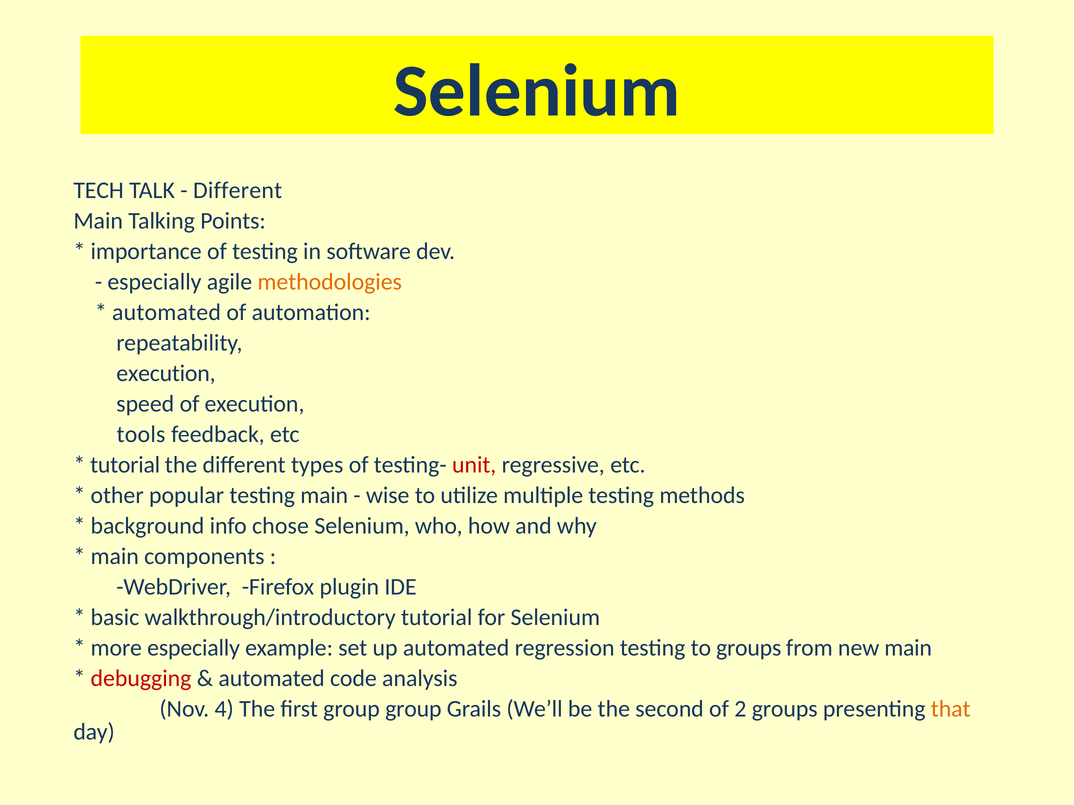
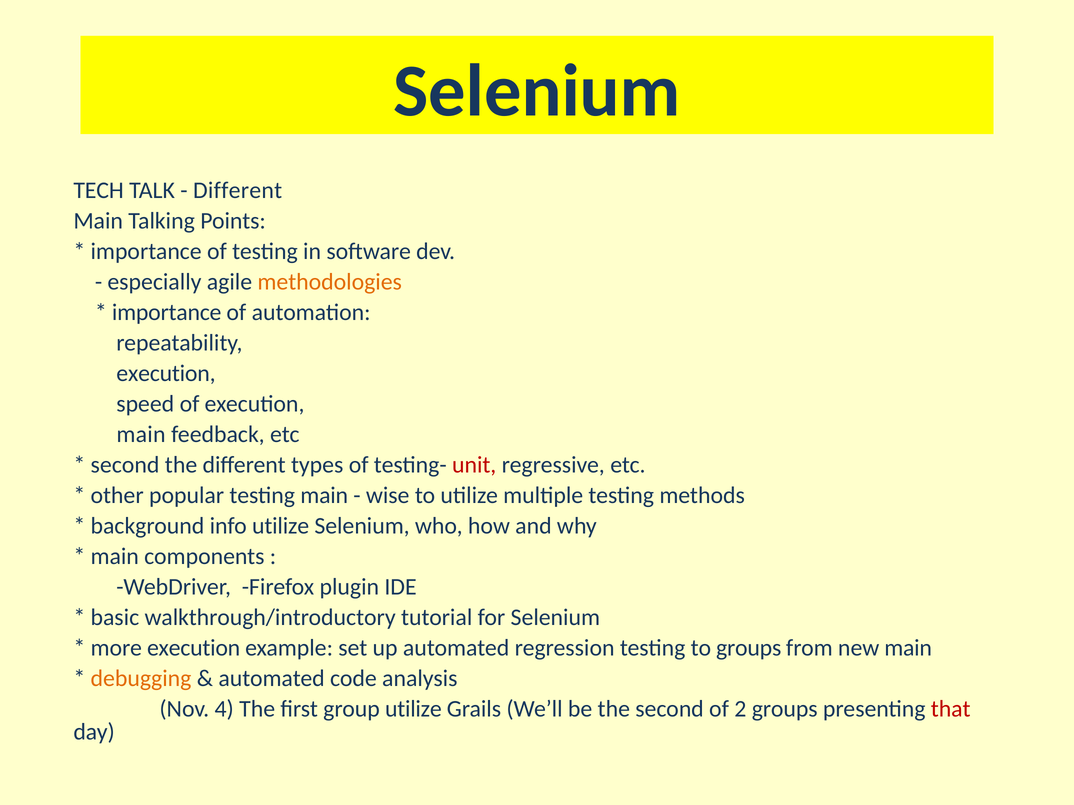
automated at (166, 313): automated -> importance
tools at (141, 435): tools -> main
tutorial at (125, 465): tutorial -> second
info chose: chose -> utilize
more especially: especially -> execution
debugging colour: red -> orange
group group: group -> utilize
that colour: orange -> red
